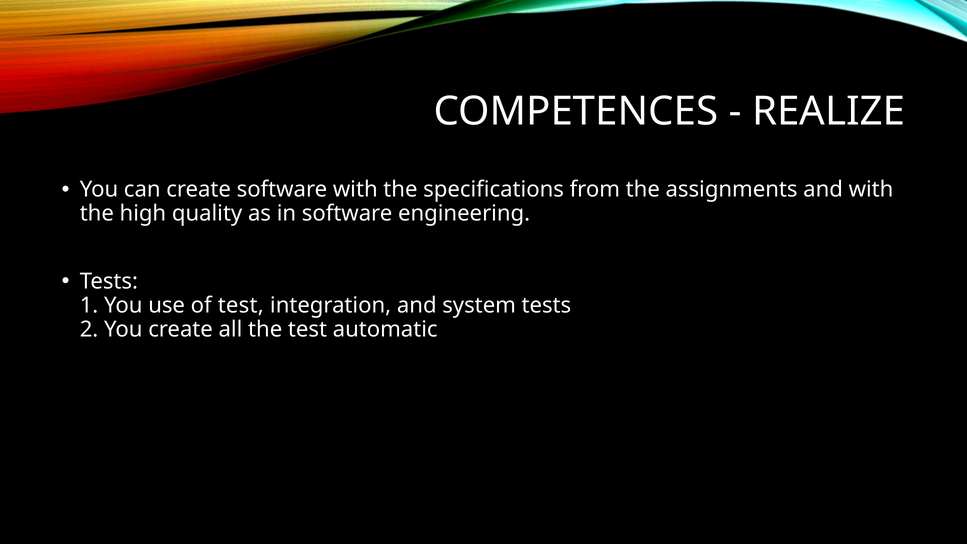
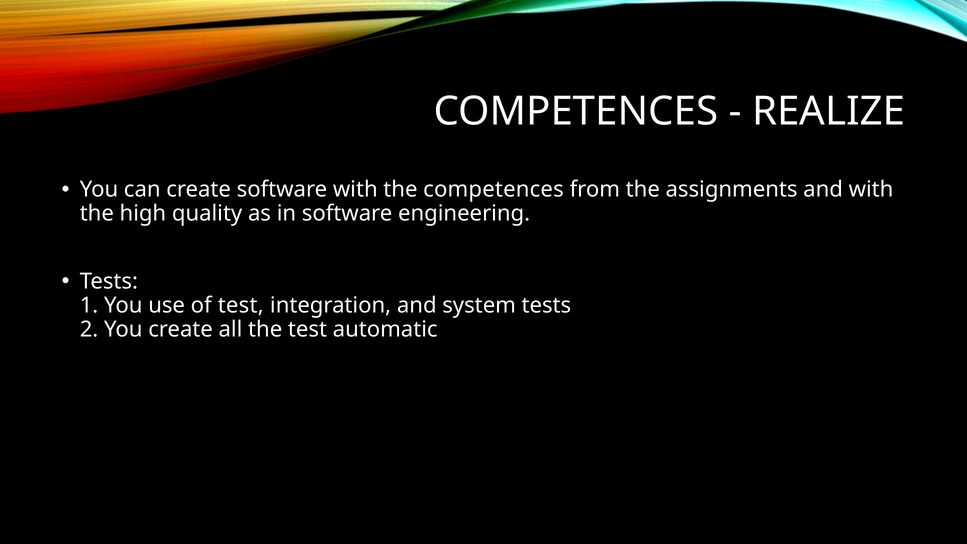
the specifications: specifications -> competences
